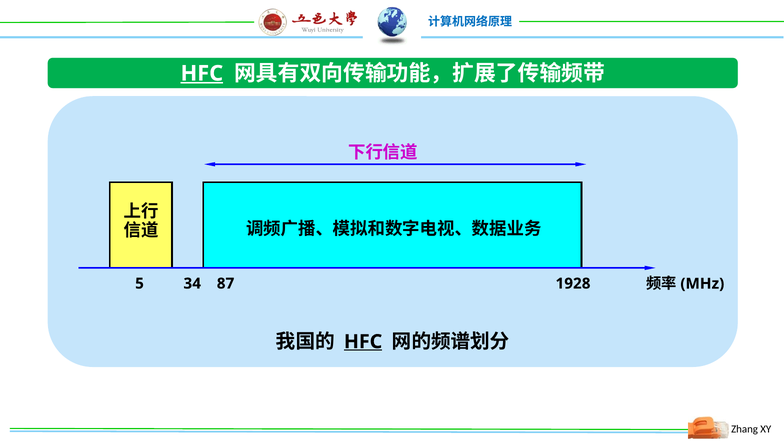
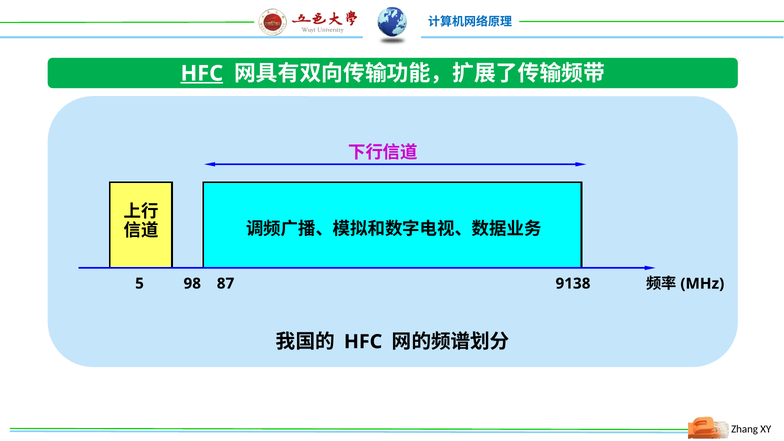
34: 34 -> 98
1928: 1928 -> 9138
HFC at (363, 342) underline: present -> none
